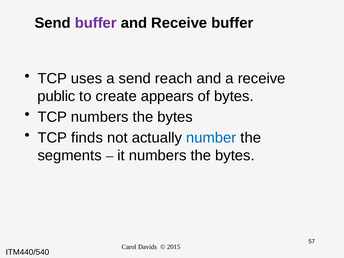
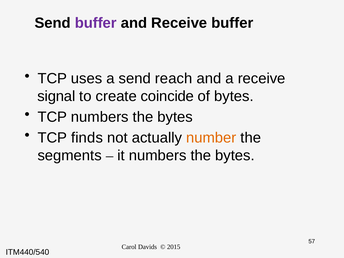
public: public -> signal
appears: appears -> coincide
number colour: blue -> orange
